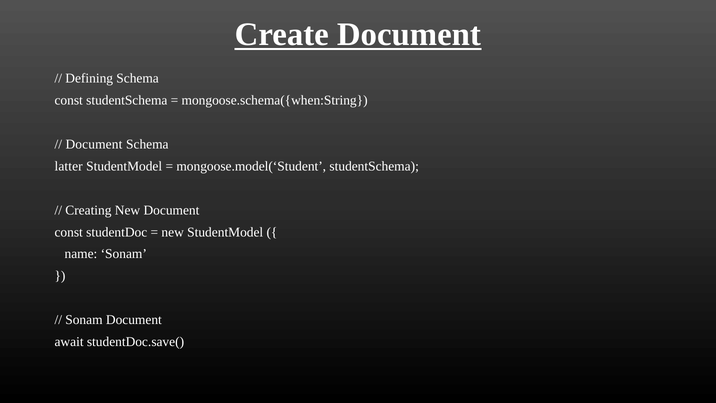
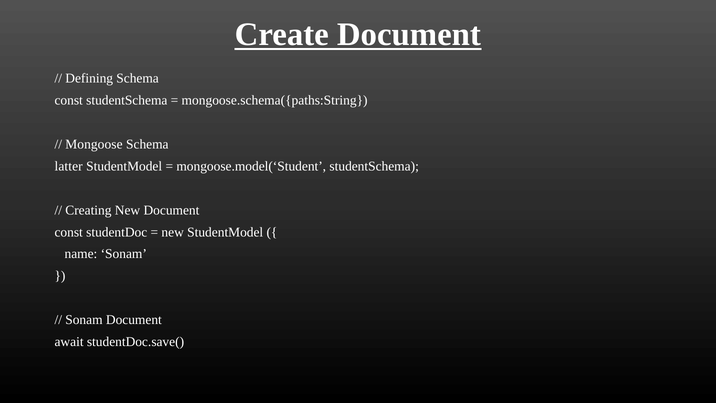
mongoose.schema({when:String: mongoose.schema({when:String -> mongoose.schema({paths:String
Document at (94, 144): Document -> Mongoose
